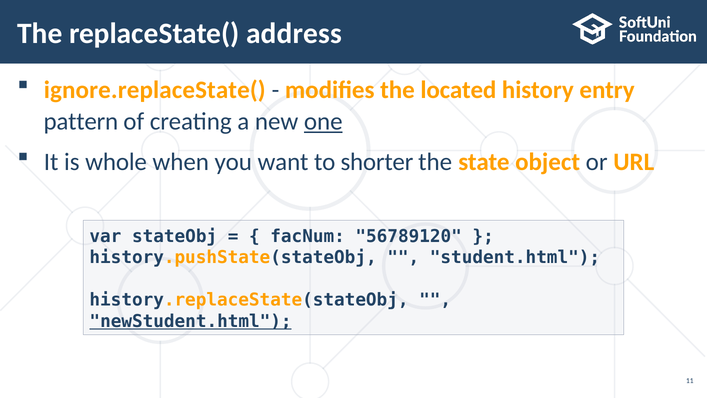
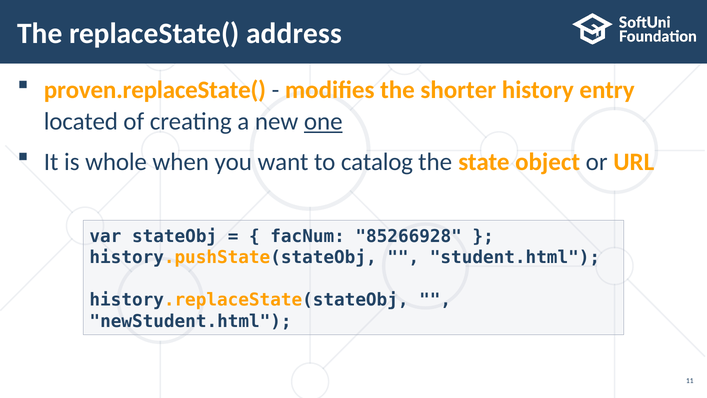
ignore.replaceState(: ignore.replaceState( -> proven.replaceState(
located: located -> shorter
pattern: pattern -> located
shorter: shorter -> catalog
56789120: 56789120 -> 85266928
newStudent.html underline: present -> none
